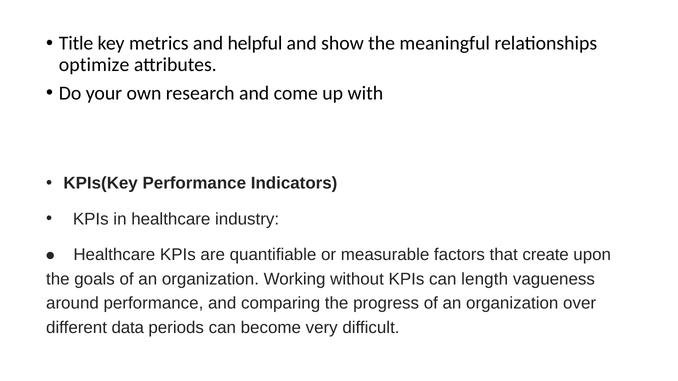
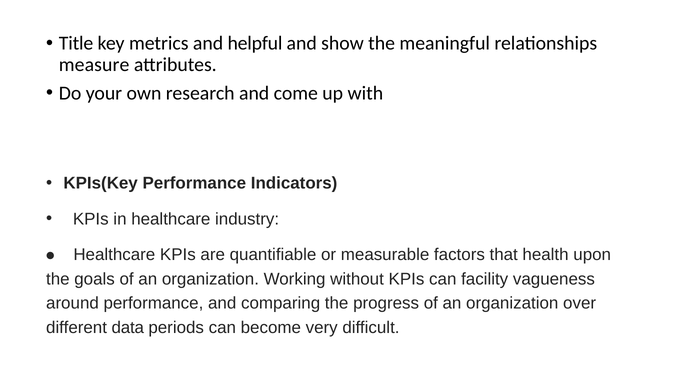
optimize: optimize -> measure
create: create -> health
length: length -> facility
